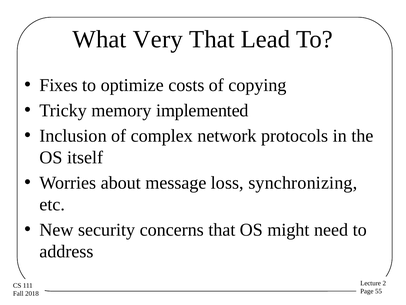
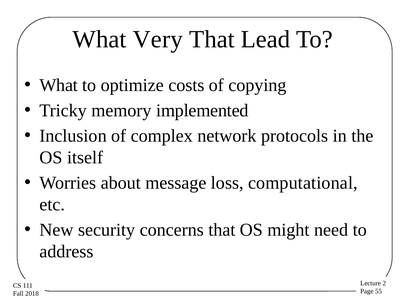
Fixes at (59, 85): Fixes -> What
synchronizing: synchronizing -> computational
